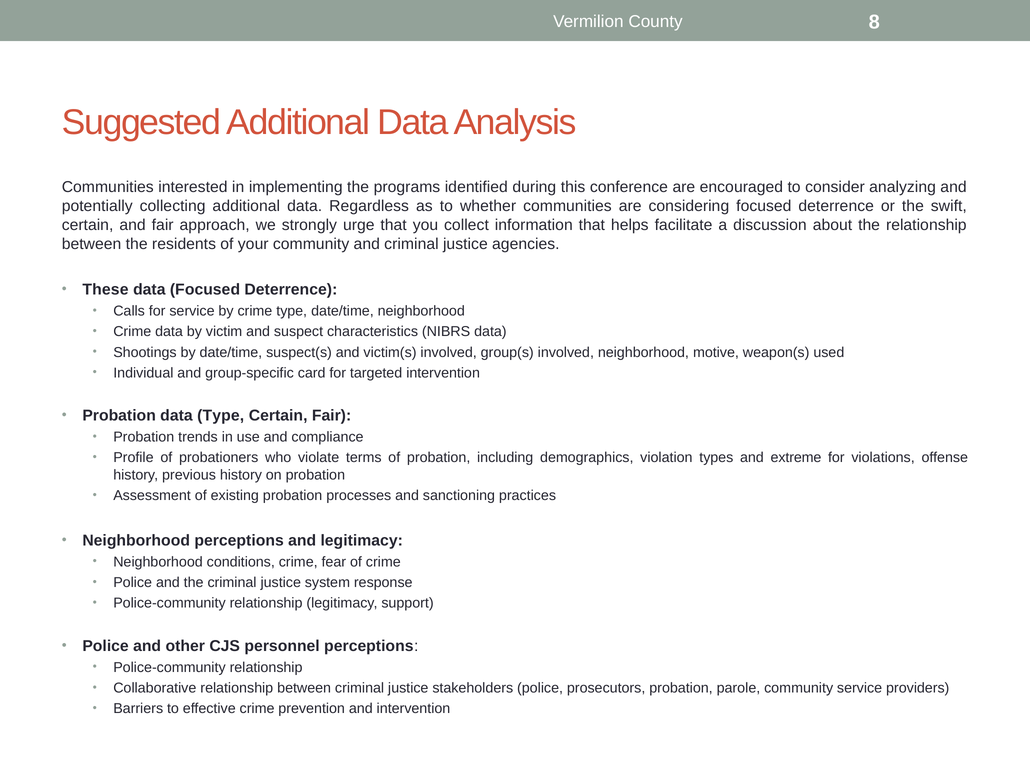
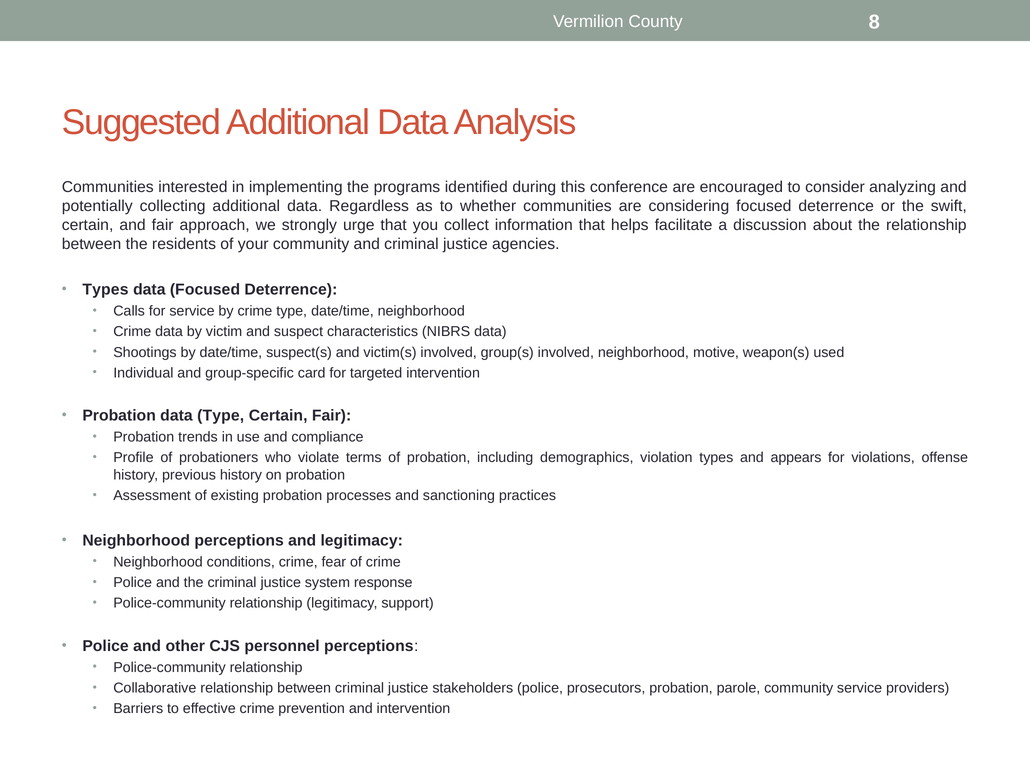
These at (105, 290): These -> Types
extreme: extreme -> appears
